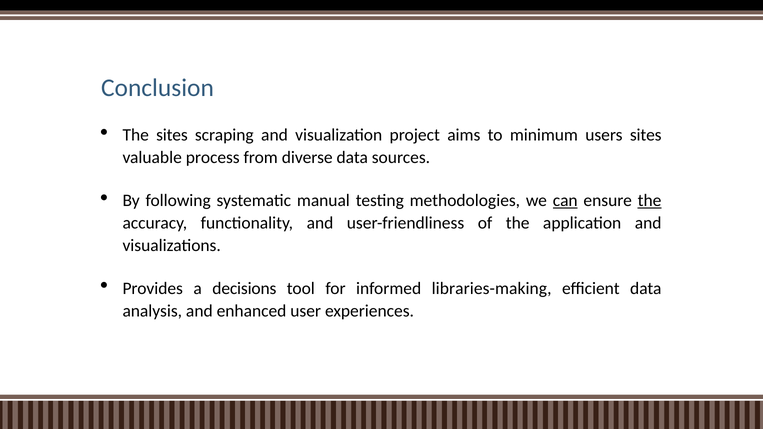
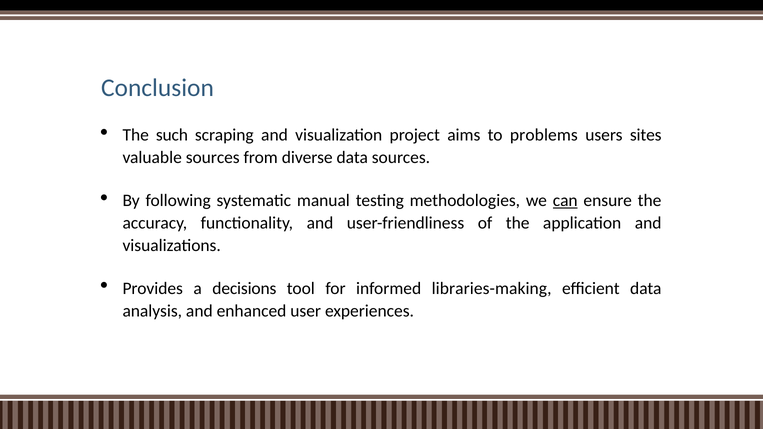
The sites: sites -> such
minimum: minimum -> problems
valuable process: process -> sources
the at (650, 201) underline: present -> none
